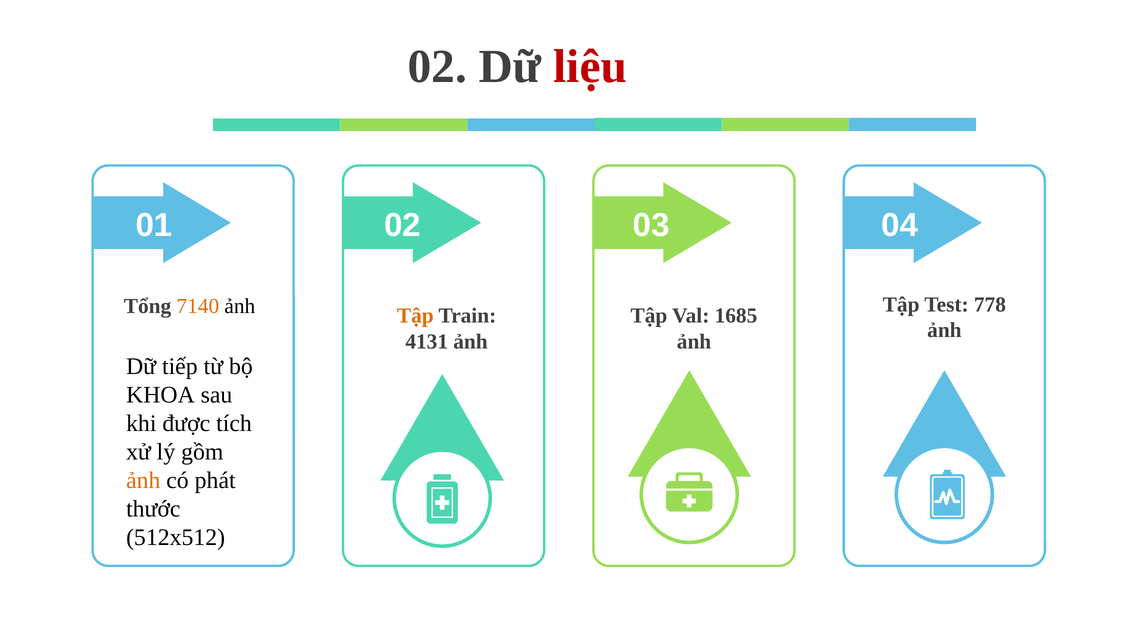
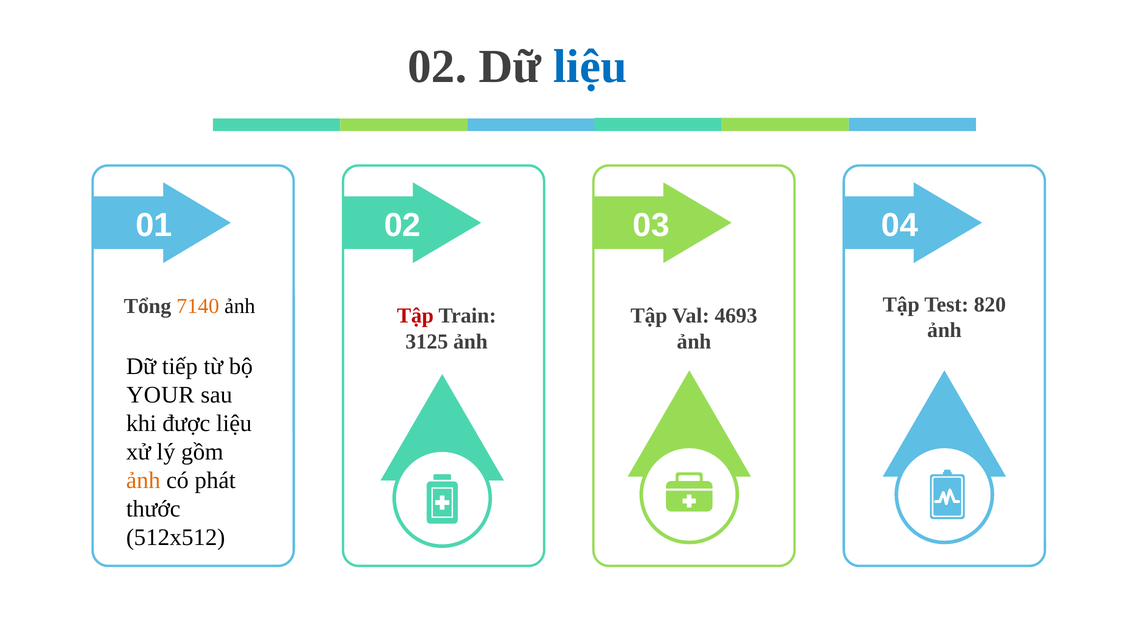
liệu at (590, 67) colour: red -> blue
778: 778 -> 820
Tập at (415, 316) colour: orange -> red
1685: 1685 -> 4693
4131: 4131 -> 3125
KHOA: KHOA -> YOUR
được tích: tích -> liệu
